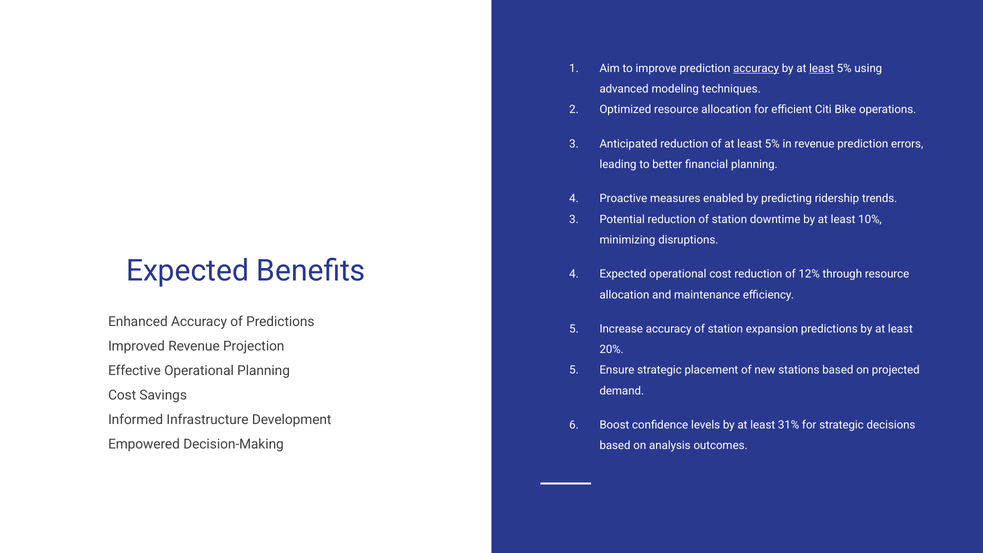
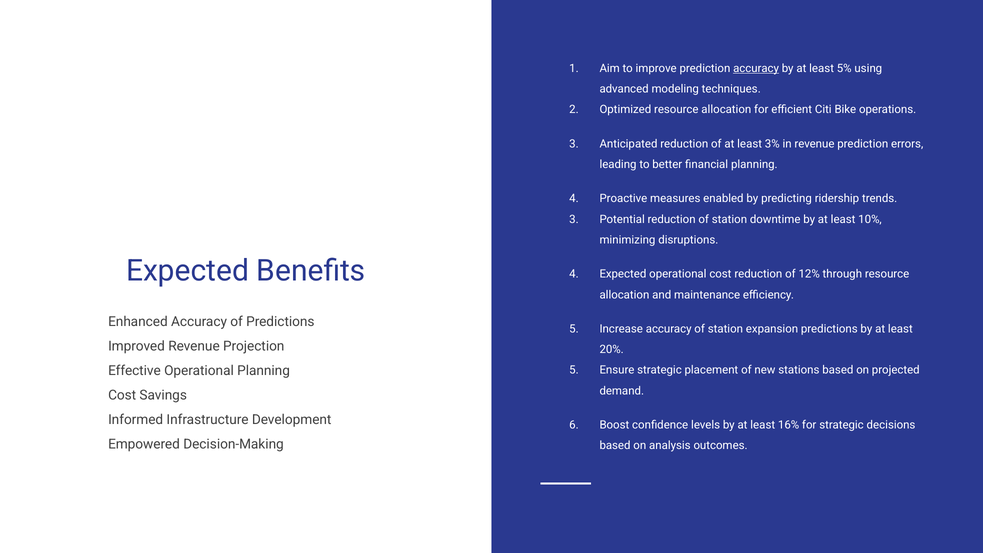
least at (822, 68) underline: present -> none
of at least 5%: 5% -> 3%
31%: 31% -> 16%
